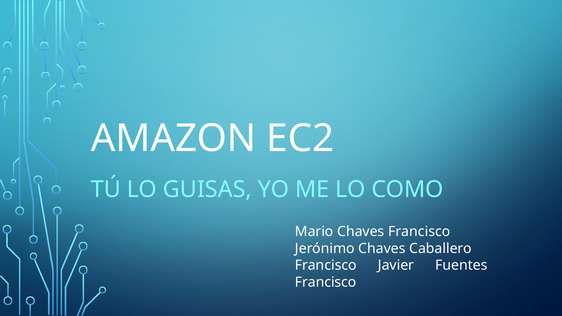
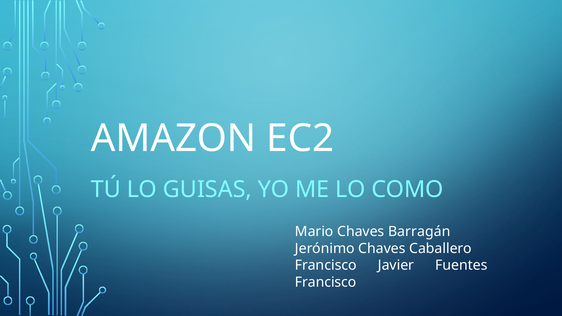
Chaves Francisco: Francisco -> Barragán
